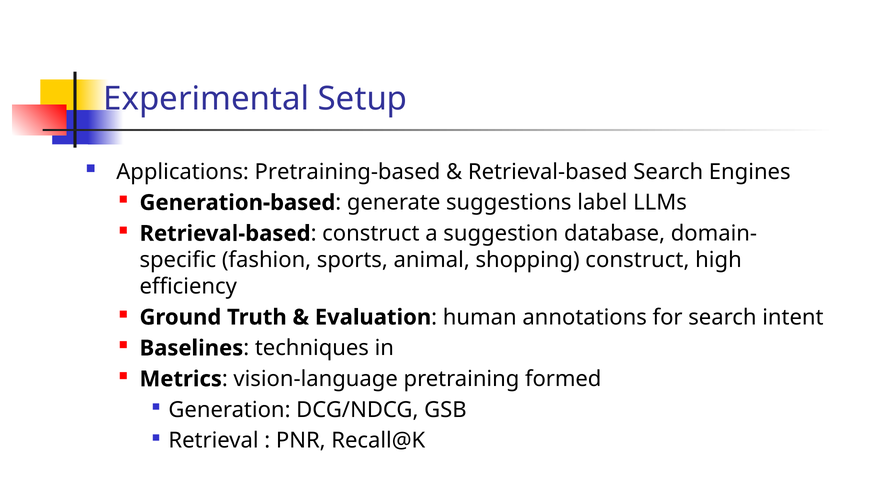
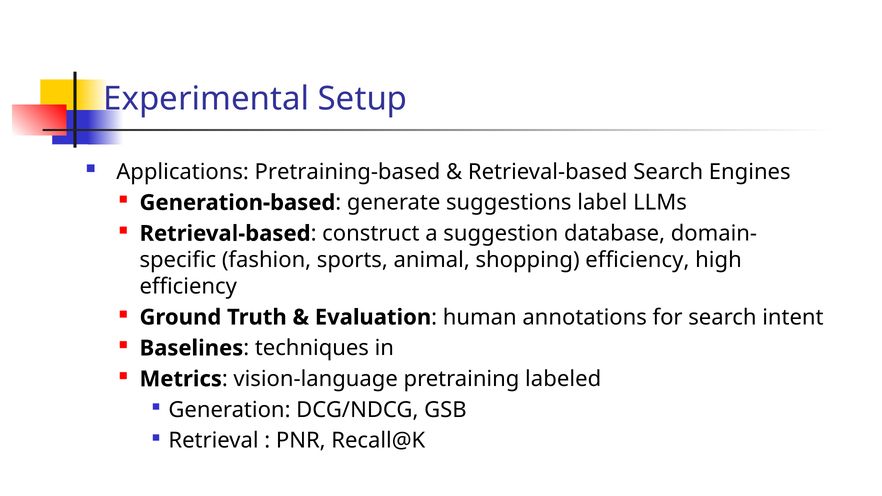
shopping construct: construct -> efficiency
formed: formed -> labeled
